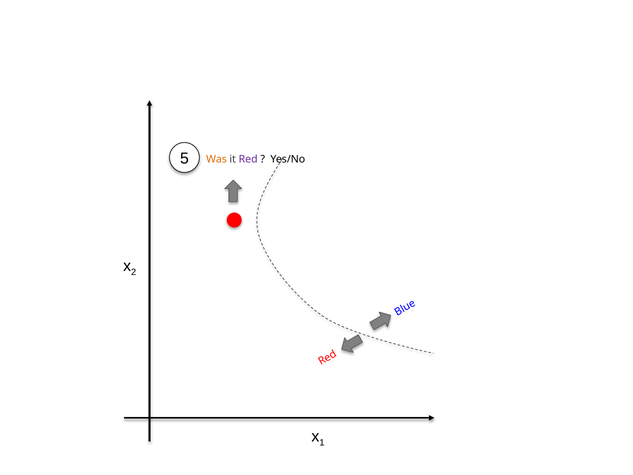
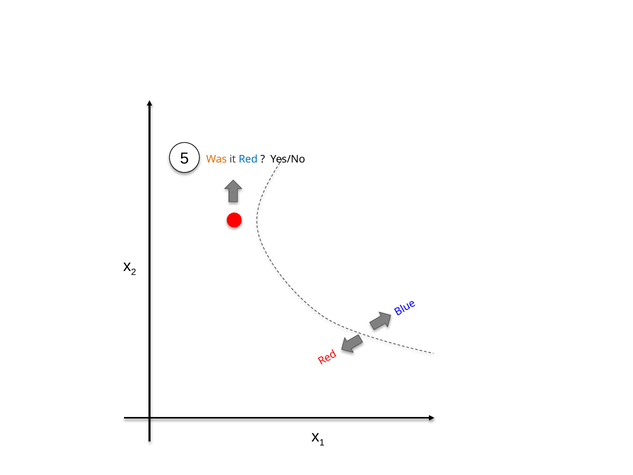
Red colour: purple -> blue
